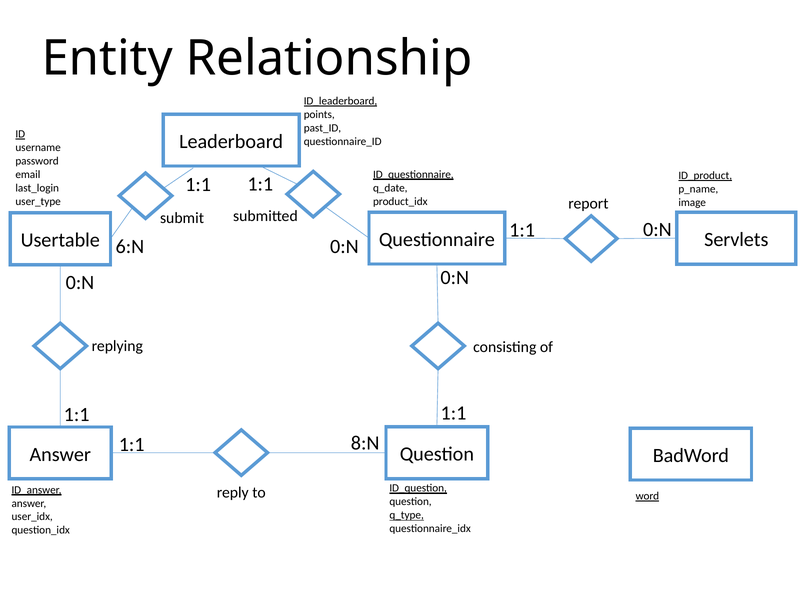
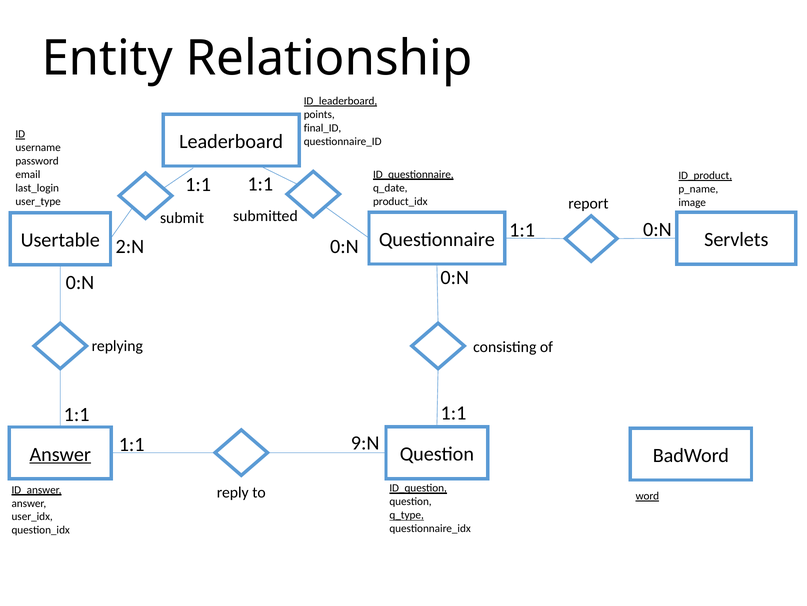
past_ID: past_ID -> final_ID
6:N: 6:N -> 2:N
8:N: 8:N -> 9:N
Answer at (60, 454) underline: none -> present
